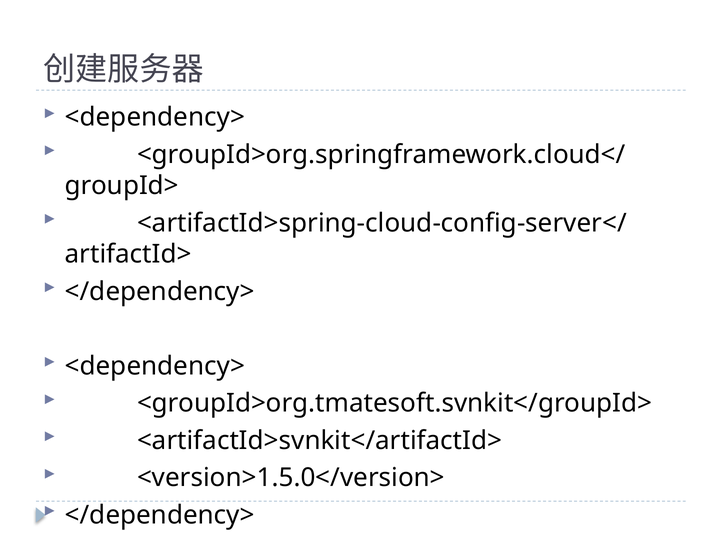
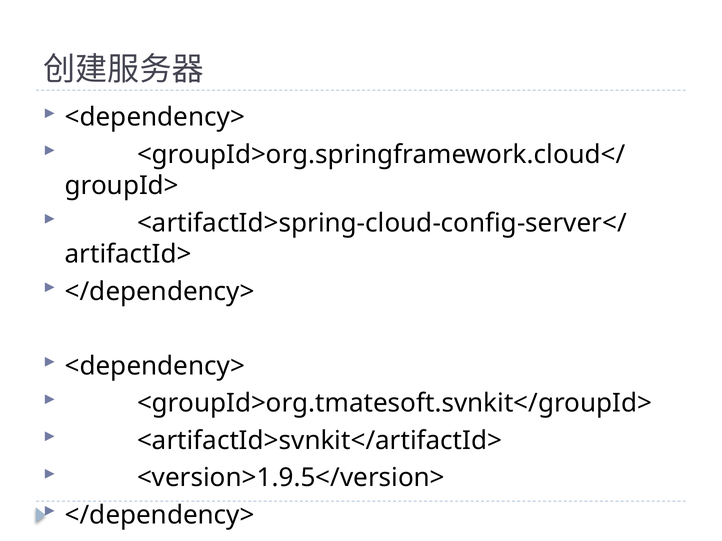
<version>1.5.0</version>: <version>1.5.0</version> -> <version>1.9.5</version>
